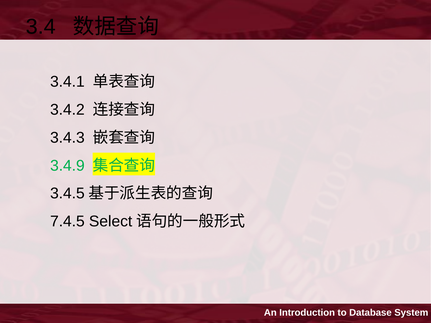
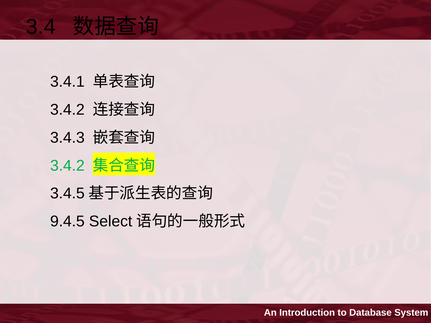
3.4.9 at (67, 166): 3.4.9 -> 3.4.2
7.4.5: 7.4.5 -> 9.4.5
